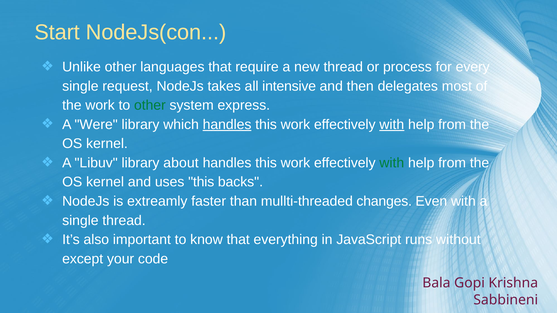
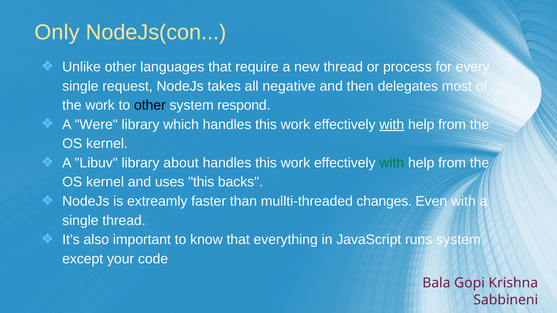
Start: Start -> Only
intensive: intensive -> negative
other at (150, 105) colour: green -> black
express: express -> respond
handles at (227, 125) underline: present -> none
runs without: without -> system
